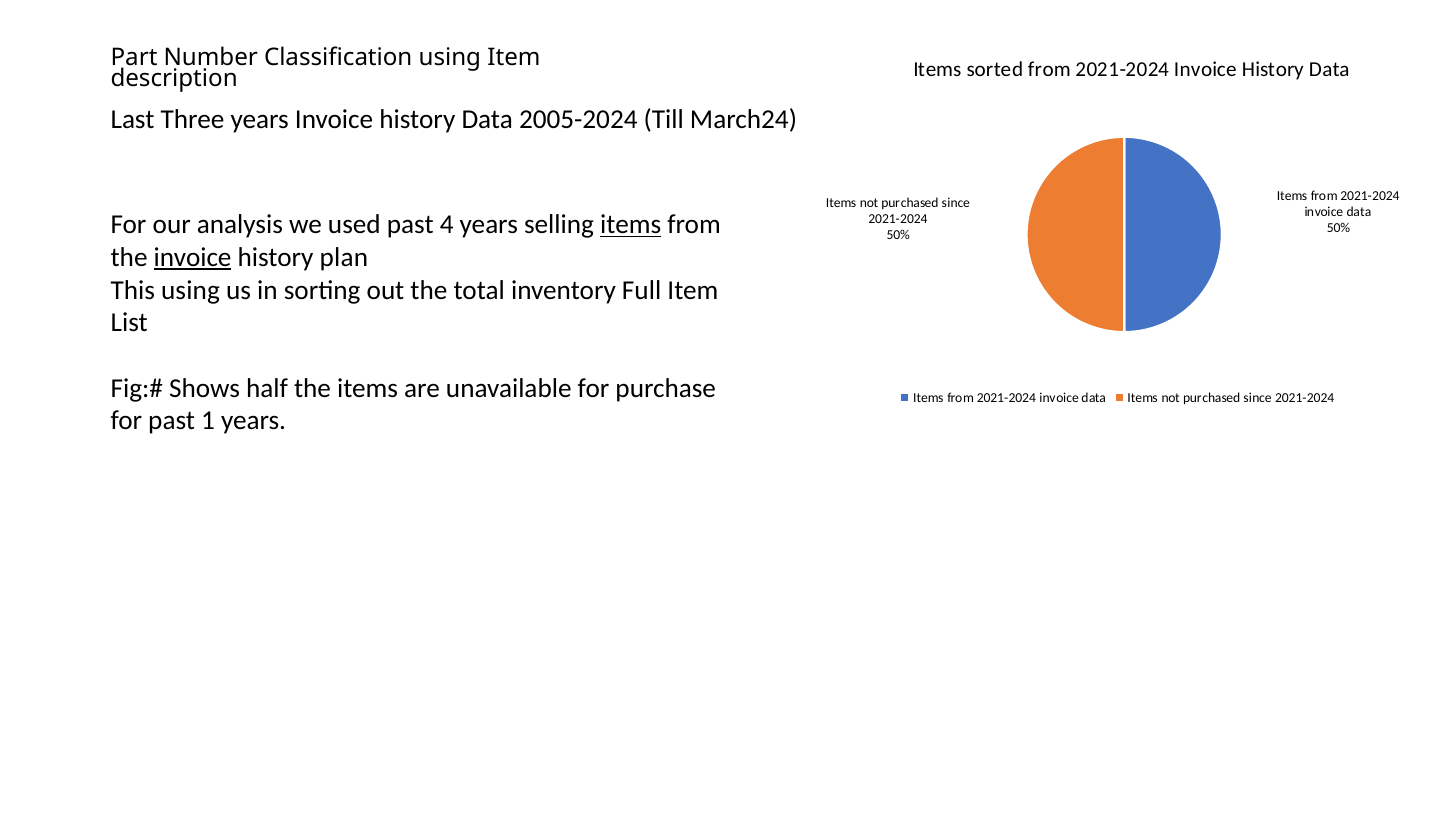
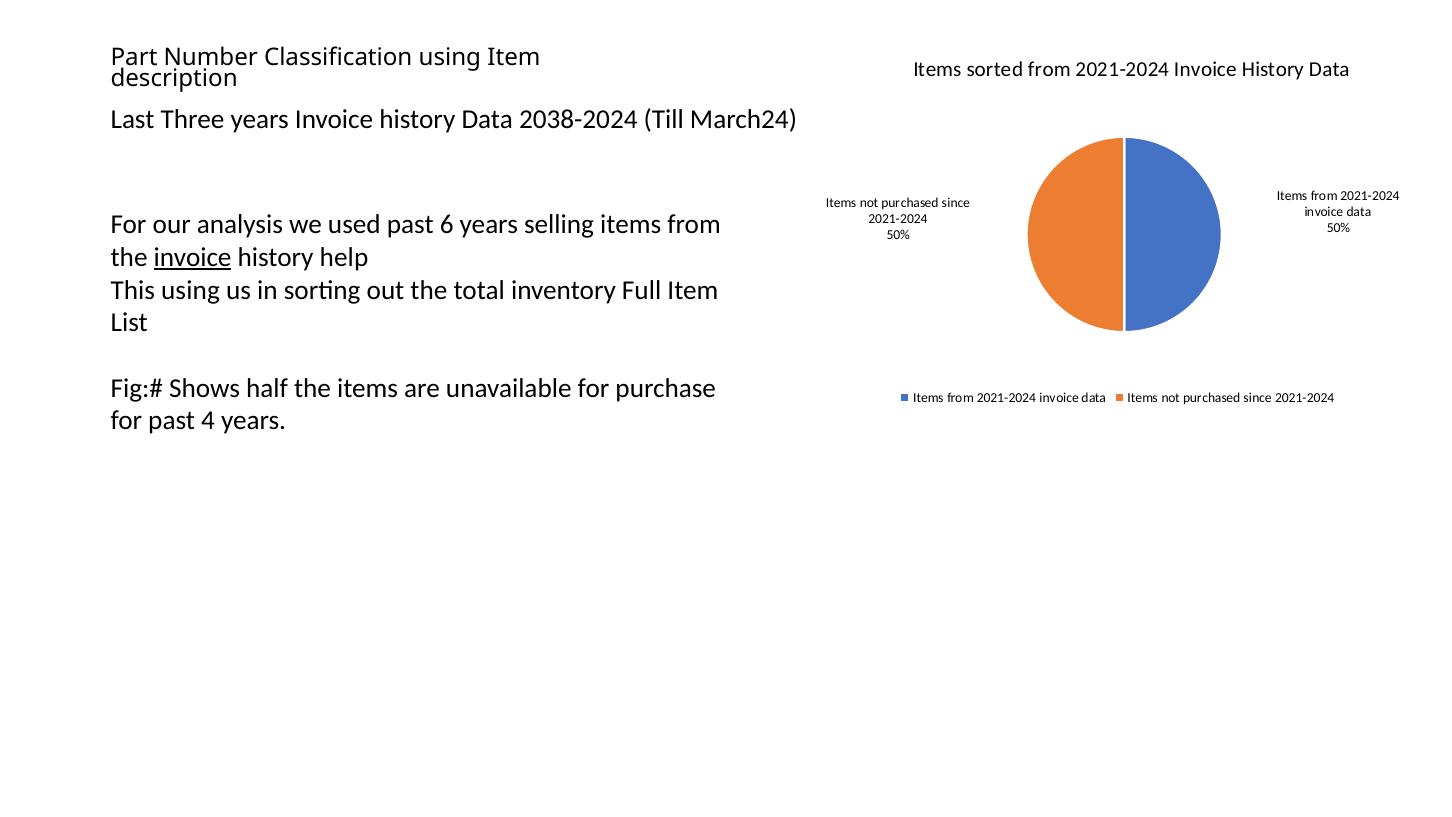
2005-2024: 2005-2024 -> 2038-2024
4: 4 -> 6
items at (631, 225) underline: present -> none
plan: plan -> help
1: 1 -> 4
